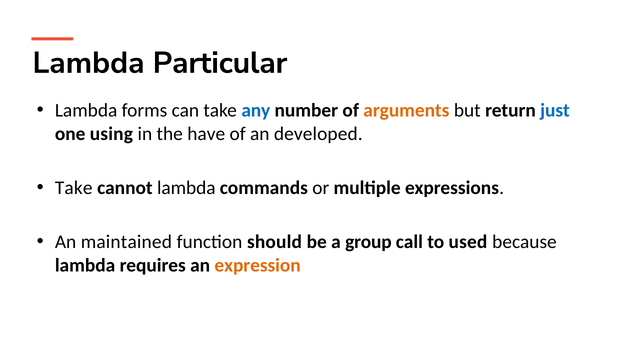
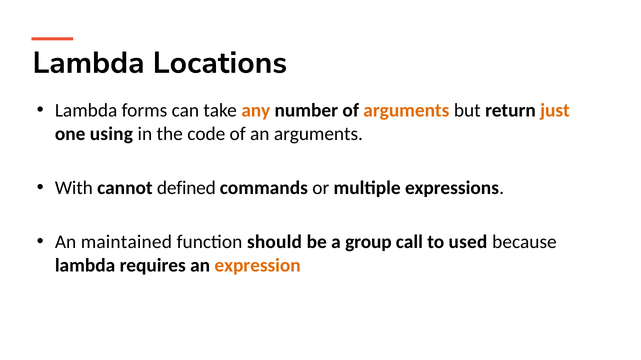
Particular: Particular -> Locations
any colour: blue -> orange
just colour: blue -> orange
have: have -> code
an developed: developed -> arguments
Take at (74, 188): Take -> With
cannot lambda: lambda -> defined
